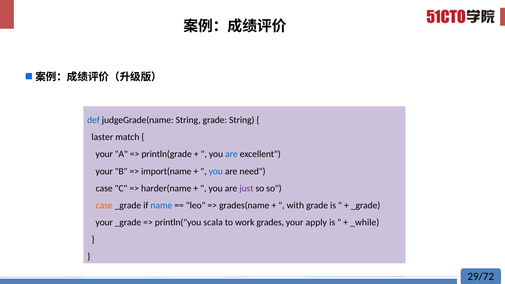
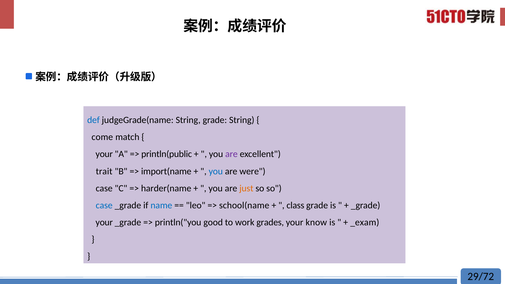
laster: laster -> come
println(grade: println(grade -> println(public
are at (231, 154) colour: blue -> purple
your at (104, 171): your -> trait
need: need -> were
just colour: purple -> orange
case at (104, 205) colour: orange -> blue
grades(name: grades(name -> school(name
with: with -> class
scala: scala -> good
apply: apply -> know
_while: _while -> _exam
